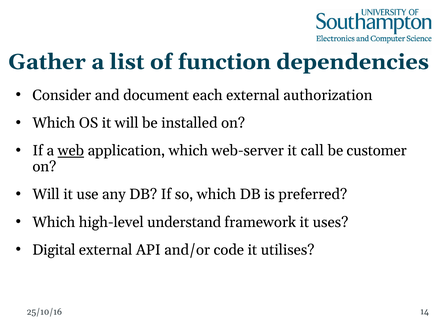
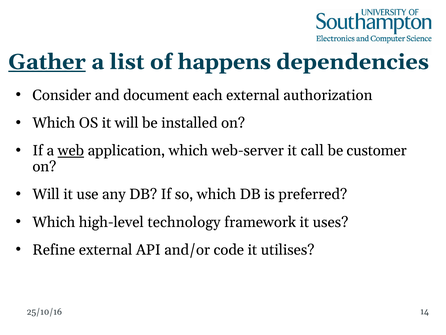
Gather underline: none -> present
function: function -> happens
understand: understand -> technology
Digital: Digital -> Refine
